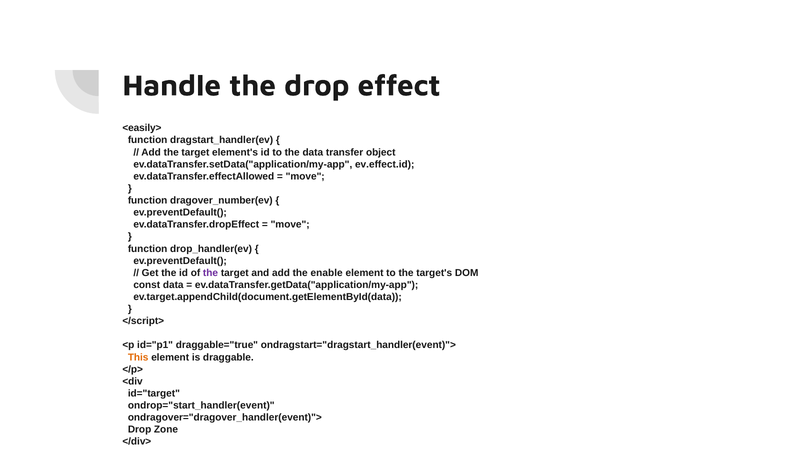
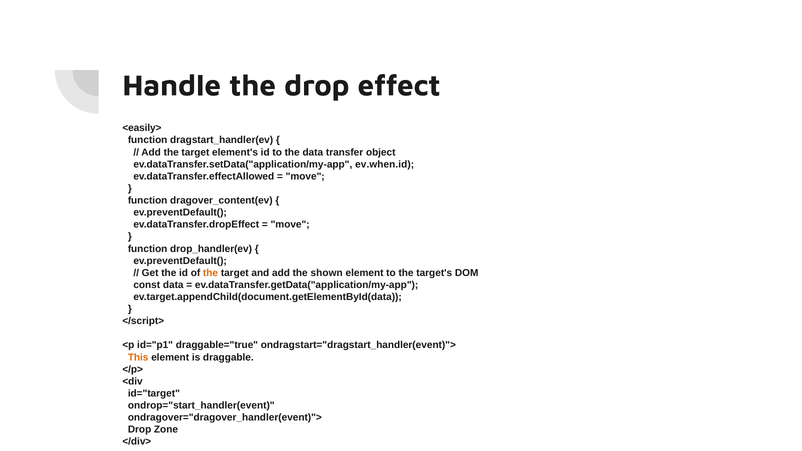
ev.effect.id: ev.effect.id -> ev.when.id
dragover_number(ev: dragover_number(ev -> dragover_content(ev
the at (210, 273) colour: purple -> orange
enable: enable -> shown
